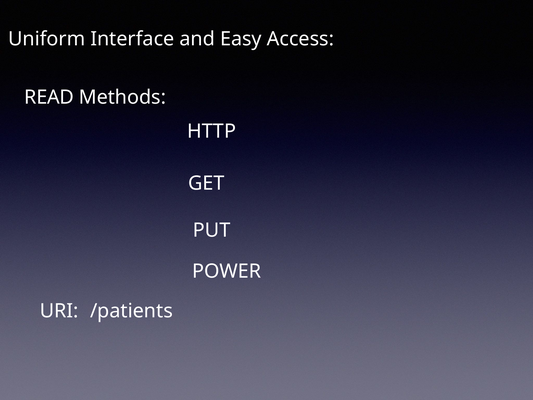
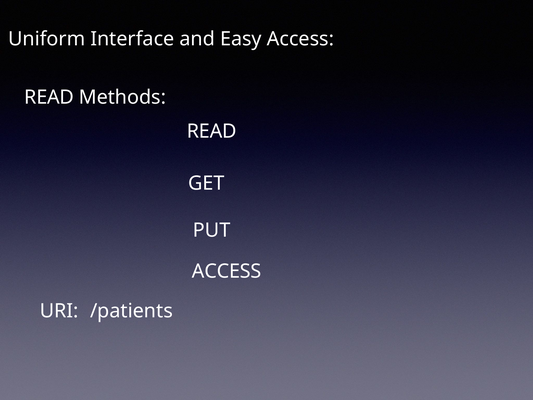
HTTP at (212, 131): HTTP -> READ
POWER at (227, 271): POWER -> ACCESS
